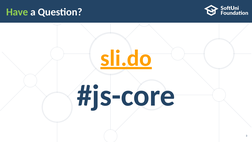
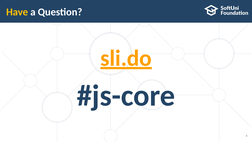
Have colour: light green -> yellow
